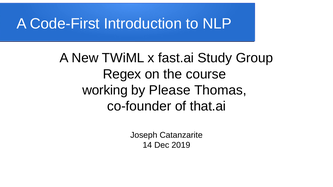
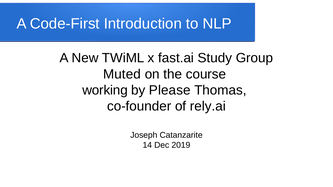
Regex: Regex -> Muted
that.ai: that.ai -> rely.ai
